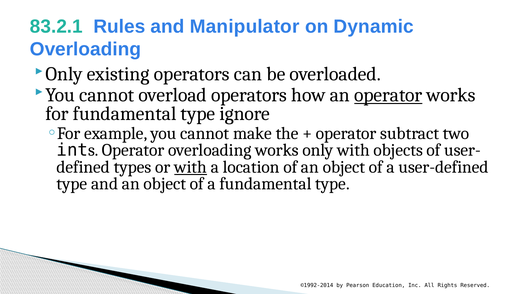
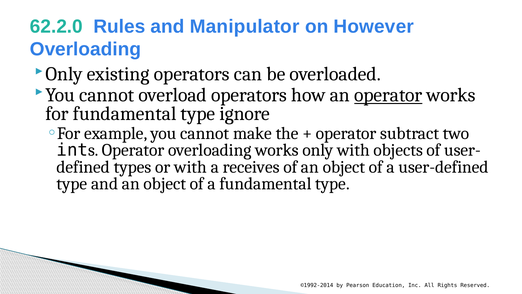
83.2.1: 83.2.1 -> 62.2.0
Dynamic: Dynamic -> However
with at (191, 167) underline: present -> none
location: location -> receives
